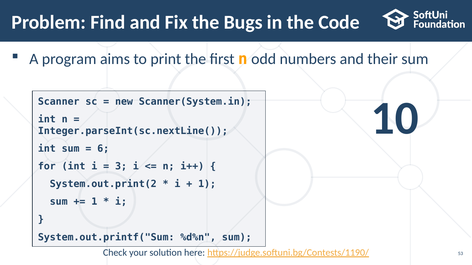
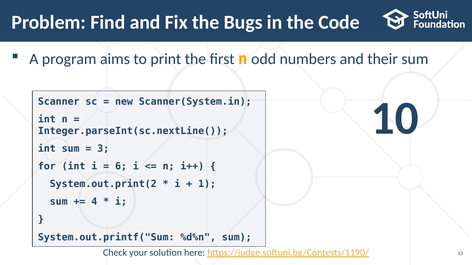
6: 6 -> 3
3: 3 -> 6
1 at (94, 202): 1 -> 4
